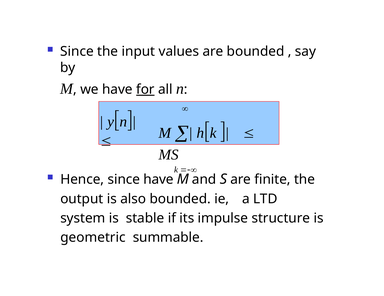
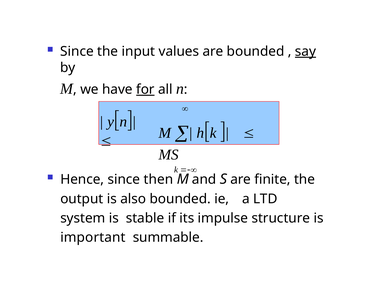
say underline: none -> present
since have: have -> then
geometric: geometric -> important
